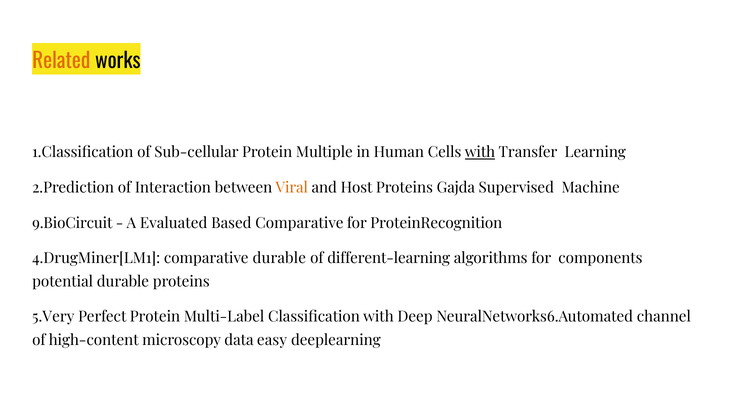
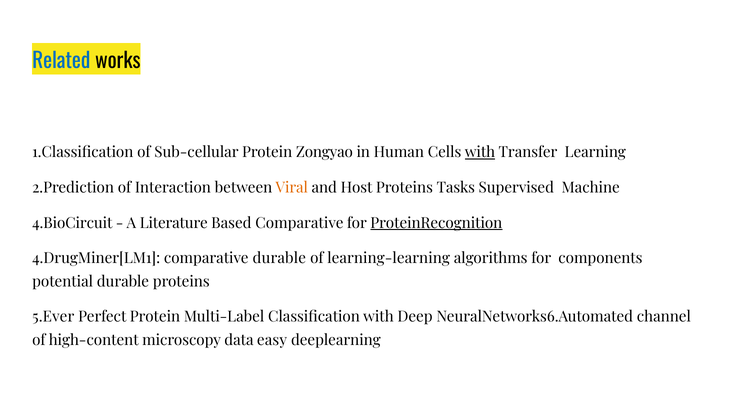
Related colour: orange -> blue
Multiple: Multiple -> Zongyao
Gajda: Gajda -> Tasks
9.BioCircuit: 9.BioCircuit -> 4.BioCircuit
Evaluated: Evaluated -> Literature
ProteinRecognition underline: none -> present
different-learning: different-learning -> learning-learning
5.Very: 5.Very -> 5.Ever
